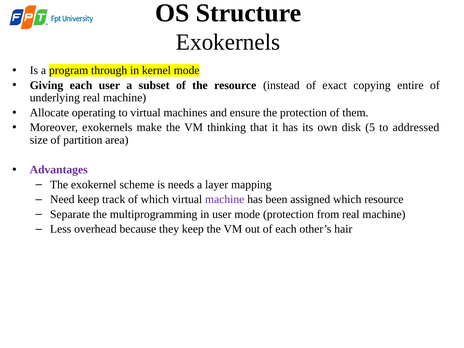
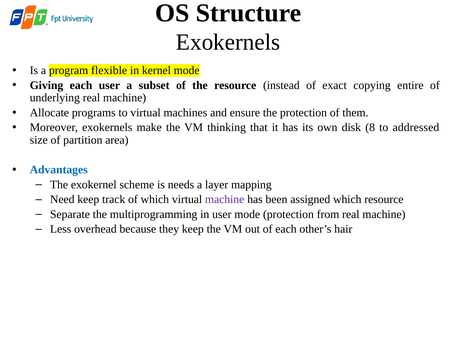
through: through -> flexible
operating: operating -> programs
5: 5 -> 8
Advantages colour: purple -> blue
